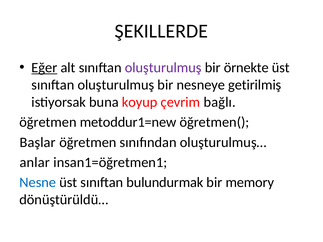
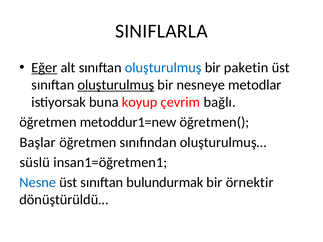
ŞEKILLERDE: ŞEKILLERDE -> SINIFLARLA
oluşturulmuş at (163, 68) colour: purple -> blue
örnekte: örnekte -> paketin
oluşturulmuş at (116, 85) underline: none -> present
getirilmiş: getirilmiş -> metodlar
anlar: anlar -> süslü
memory: memory -> örnektir
